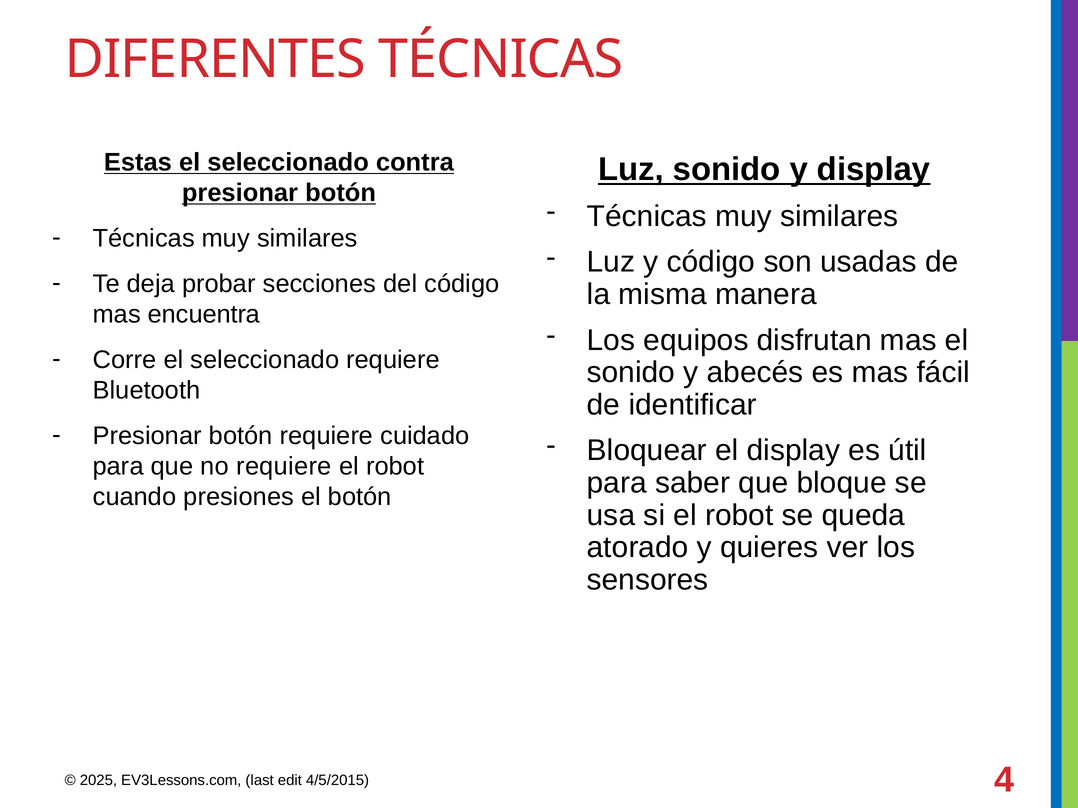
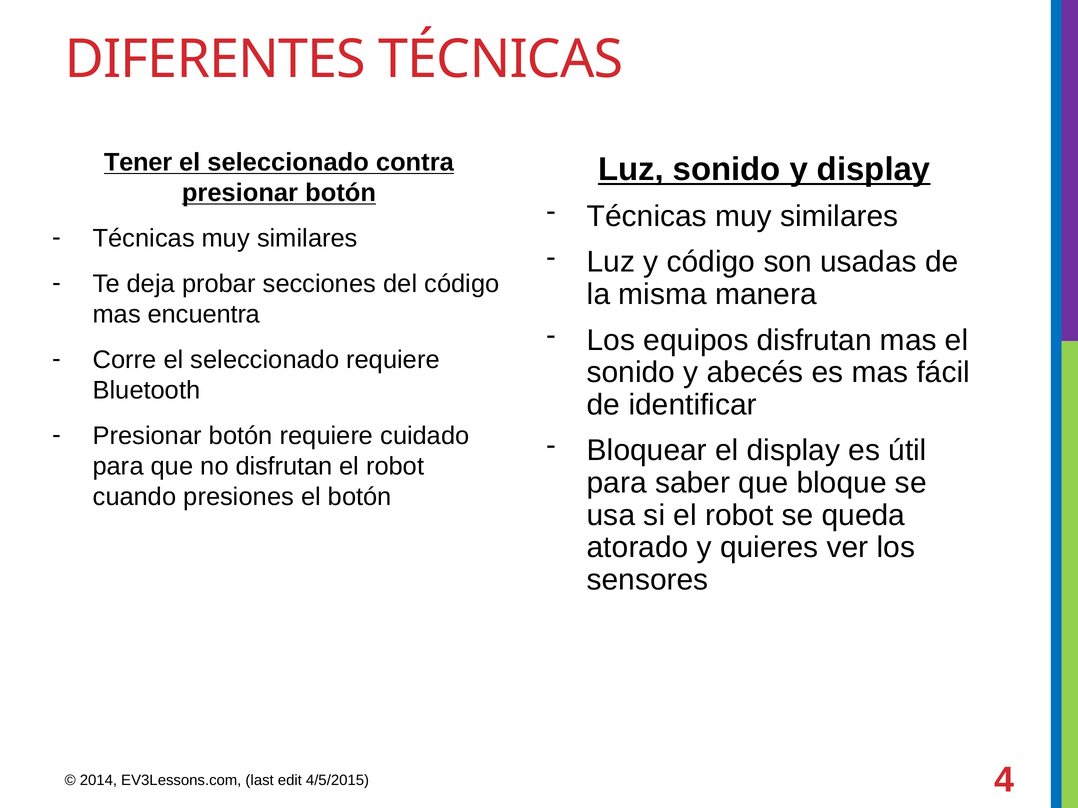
Estas: Estas -> Tener
no requiere: requiere -> disfrutan
2025: 2025 -> 2014
